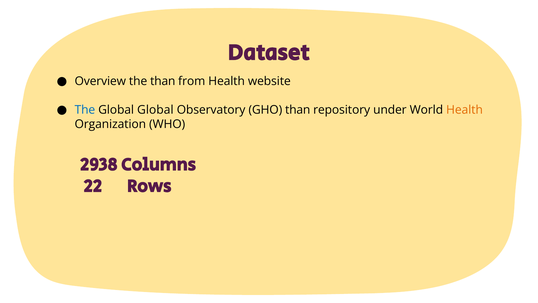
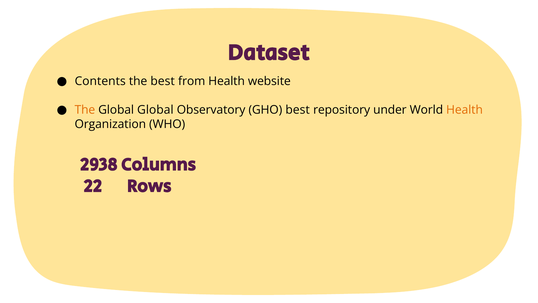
Overview: Overview -> Contents
the than: than -> best
The at (85, 110) colour: blue -> orange
GHO than: than -> best
